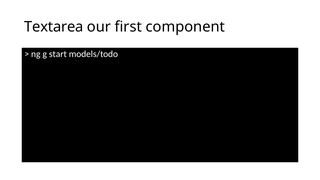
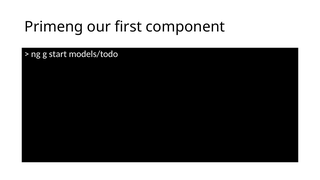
Textarea: Textarea -> Primeng
